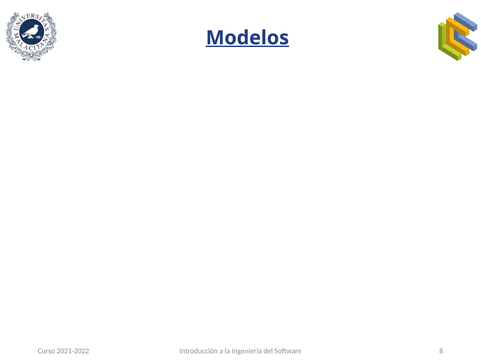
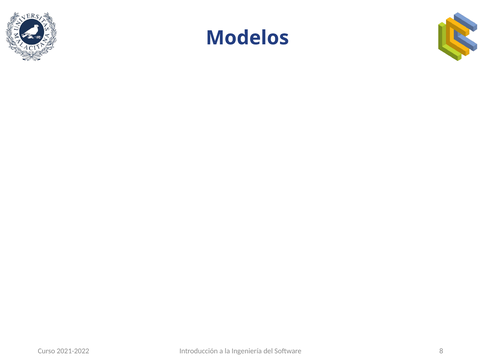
Modelos underline: present -> none
